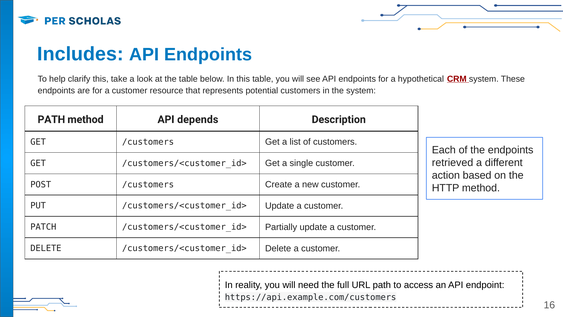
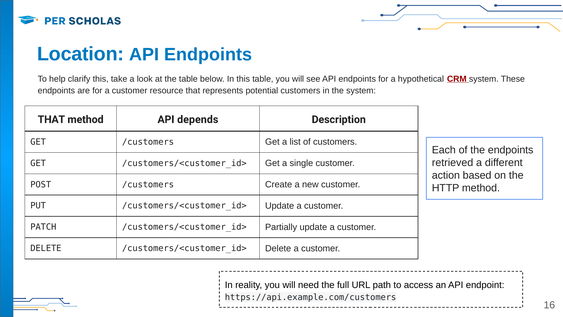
Includes: Includes -> Location
PATH at (51, 119): PATH -> THAT
